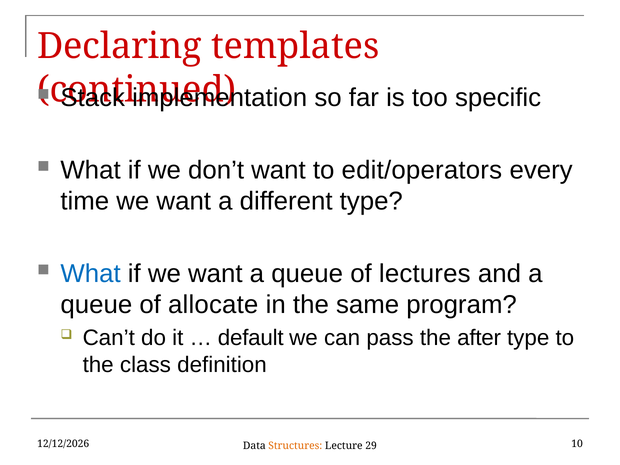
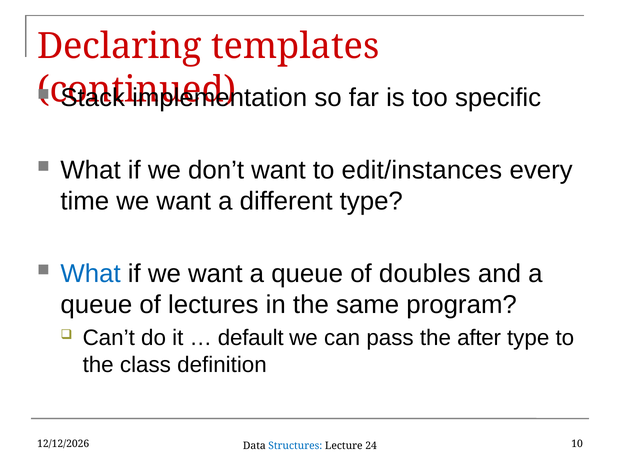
edit/operators: edit/operators -> edit/instances
lectures: lectures -> doubles
allocate: allocate -> lectures
Structures colour: orange -> blue
29: 29 -> 24
